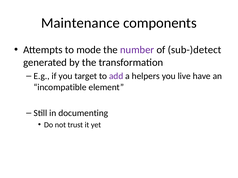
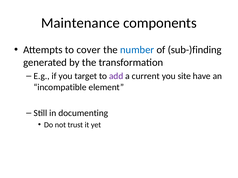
mode: mode -> cover
number colour: purple -> blue
sub-)detect: sub-)detect -> sub-)finding
helpers: helpers -> current
live: live -> site
